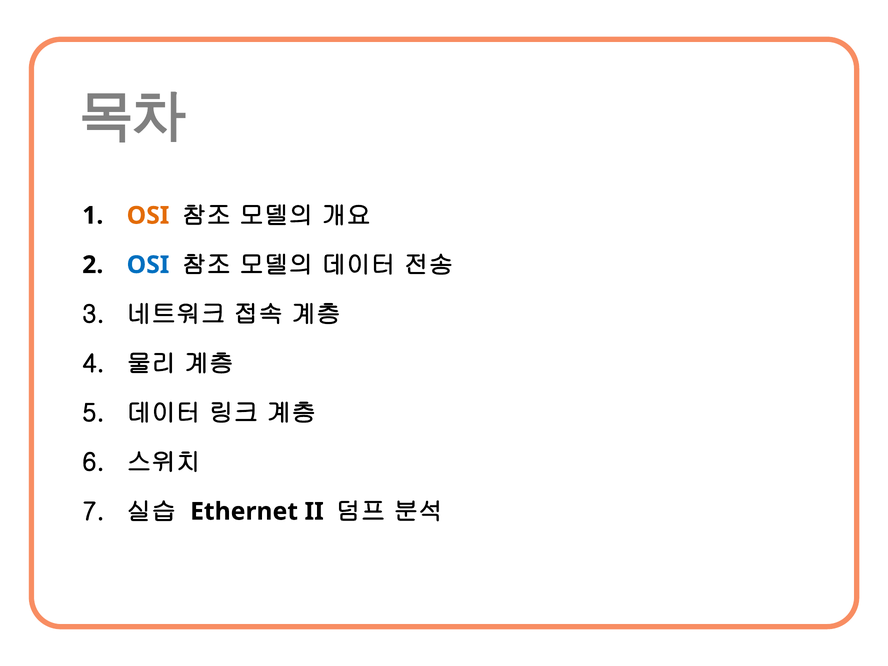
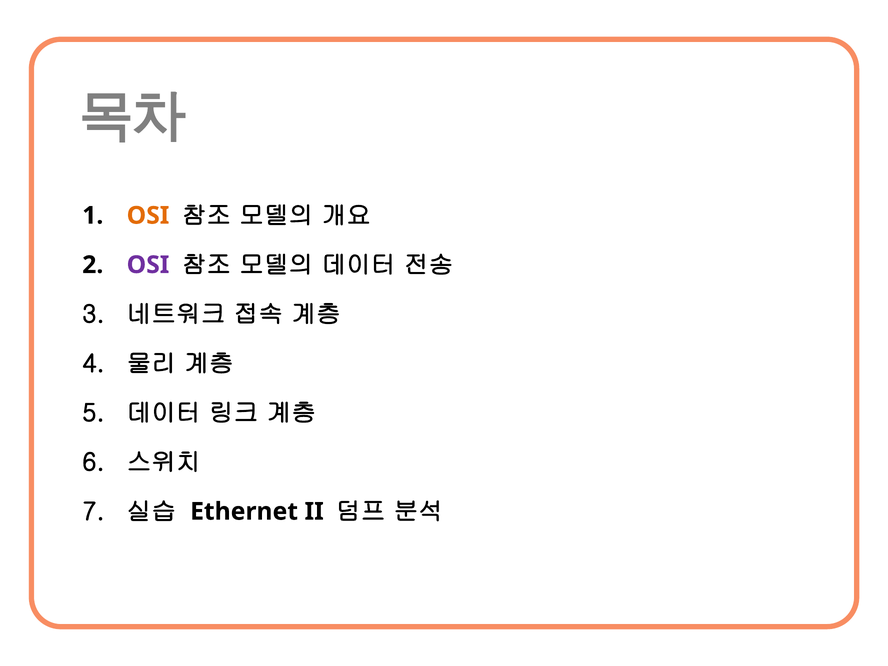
OSI at (148, 265) colour: blue -> purple
